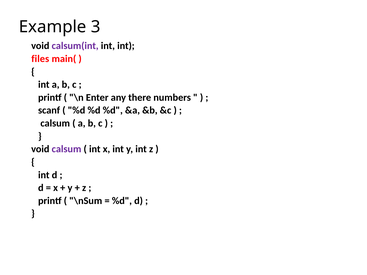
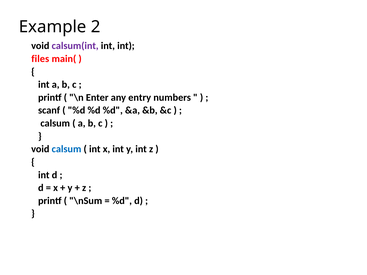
3: 3 -> 2
there: there -> entry
calsum at (66, 149) colour: purple -> blue
